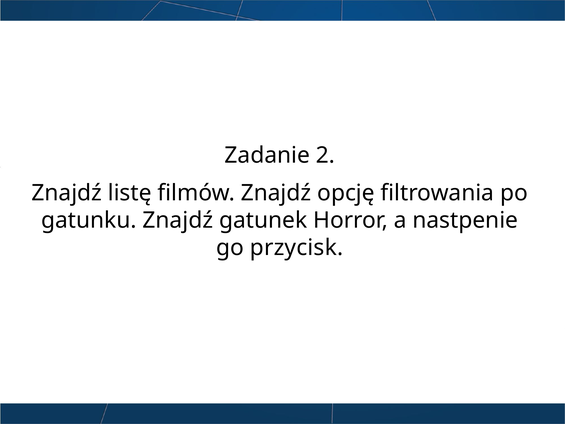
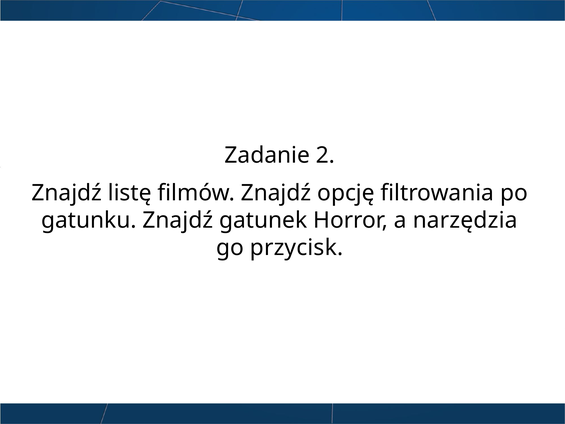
nastpenie: nastpenie -> narzędzia
